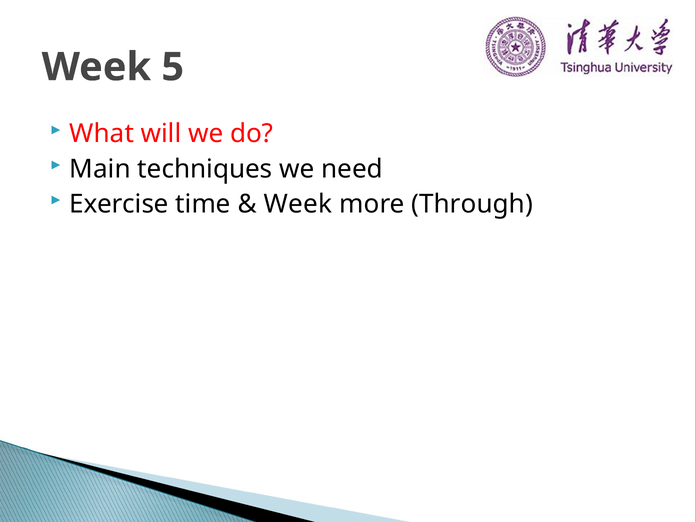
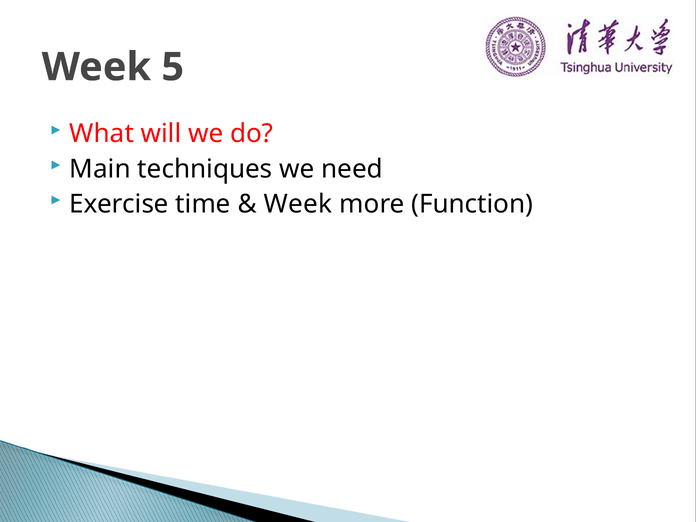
Through: Through -> Function
